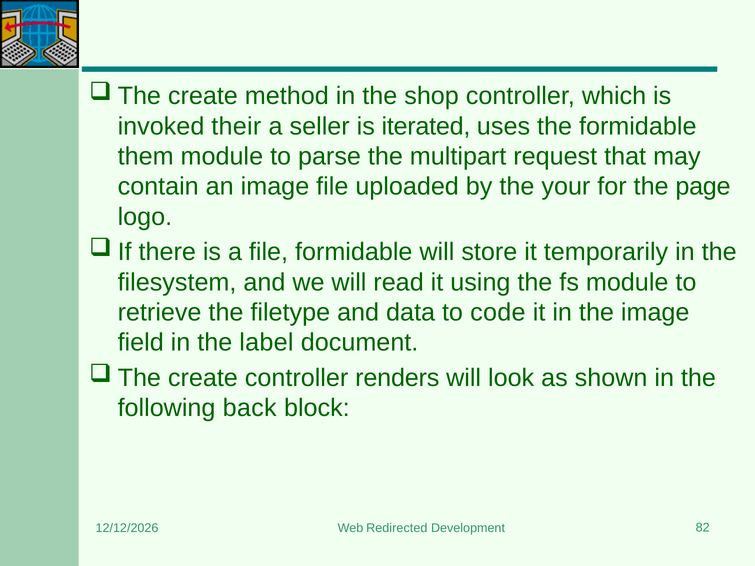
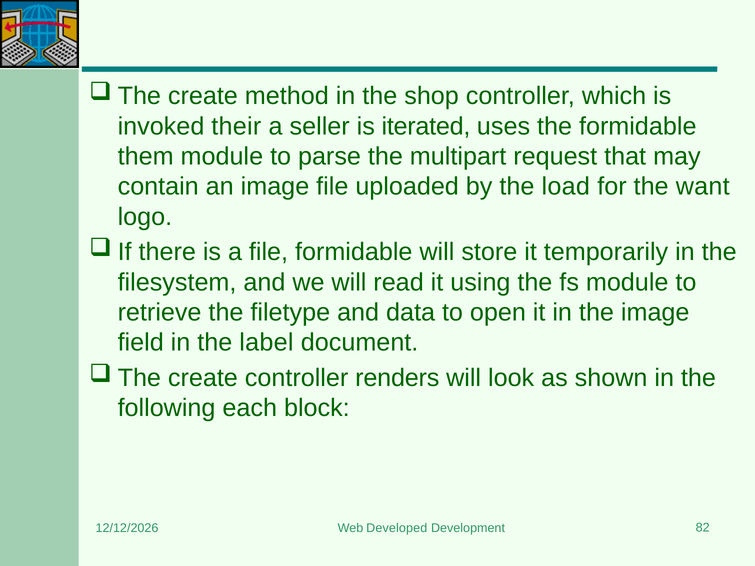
your: your -> load
page: page -> want
code: code -> open
back: back -> each
Redirected: Redirected -> Developed
